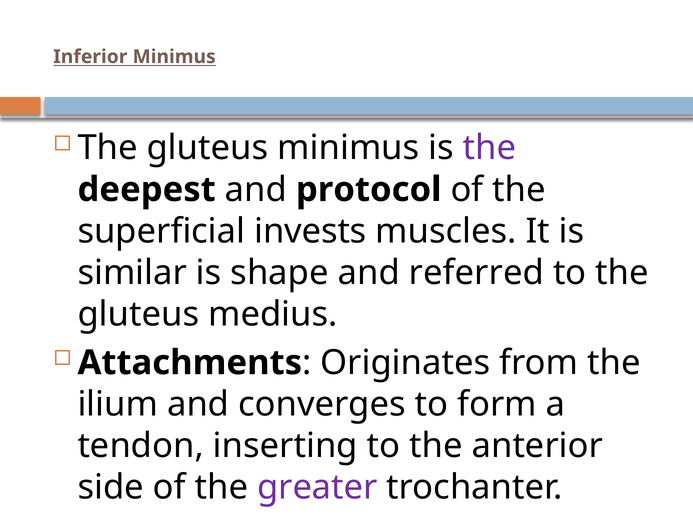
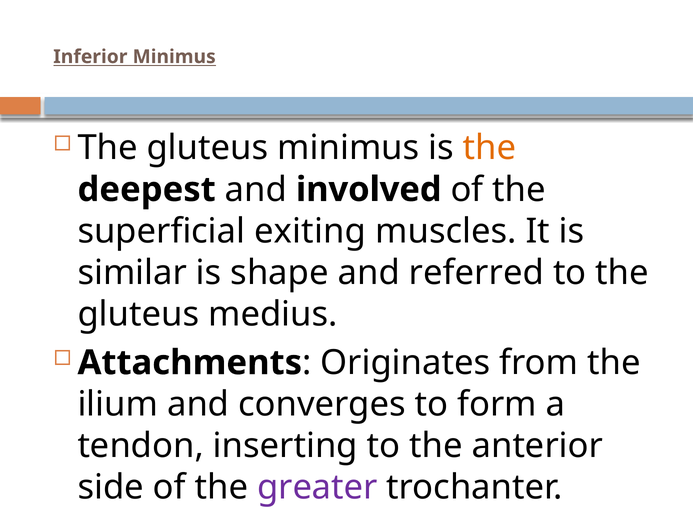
the at (490, 148) colour: purple -> orange
protocol: protocol -> involved
invests: invests -> exiting
